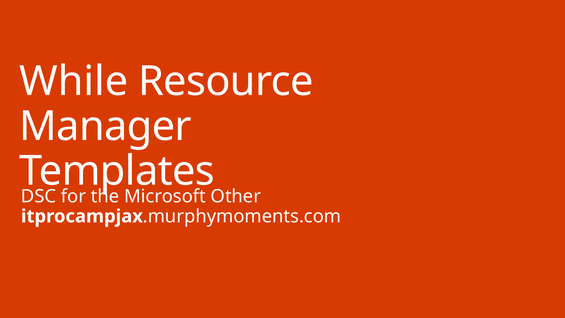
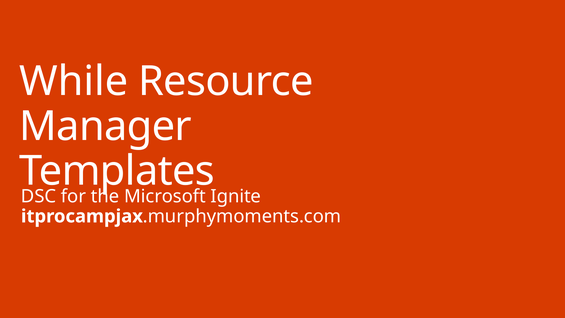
Other: Other -> Ignite
